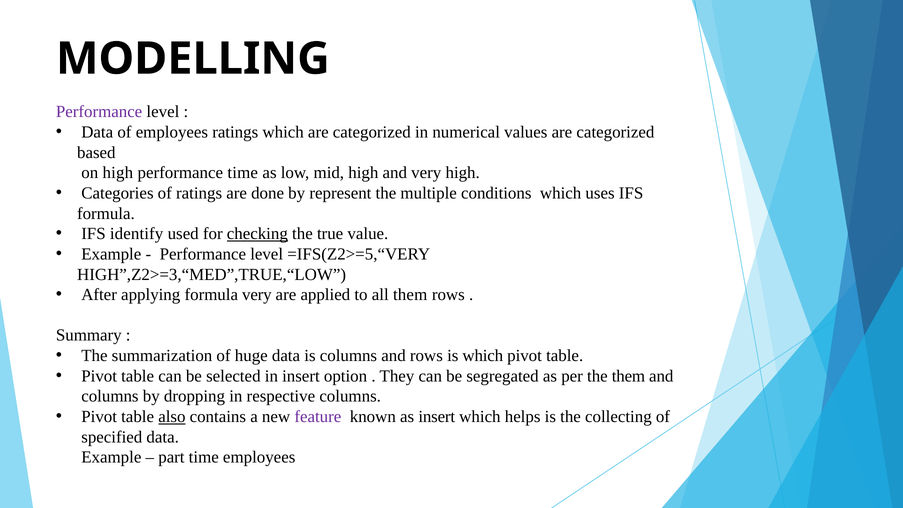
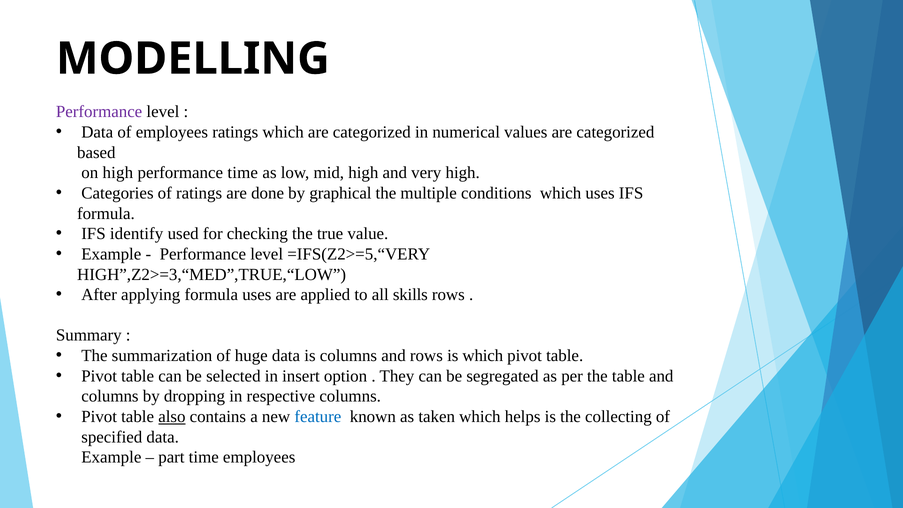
represent: represent -> graphical
checking underline: present -> none
formula very: very -> uses
all them: them -> skills
the them: them -> table
feature colour: purple -> blue
as insert: insert -> taken
